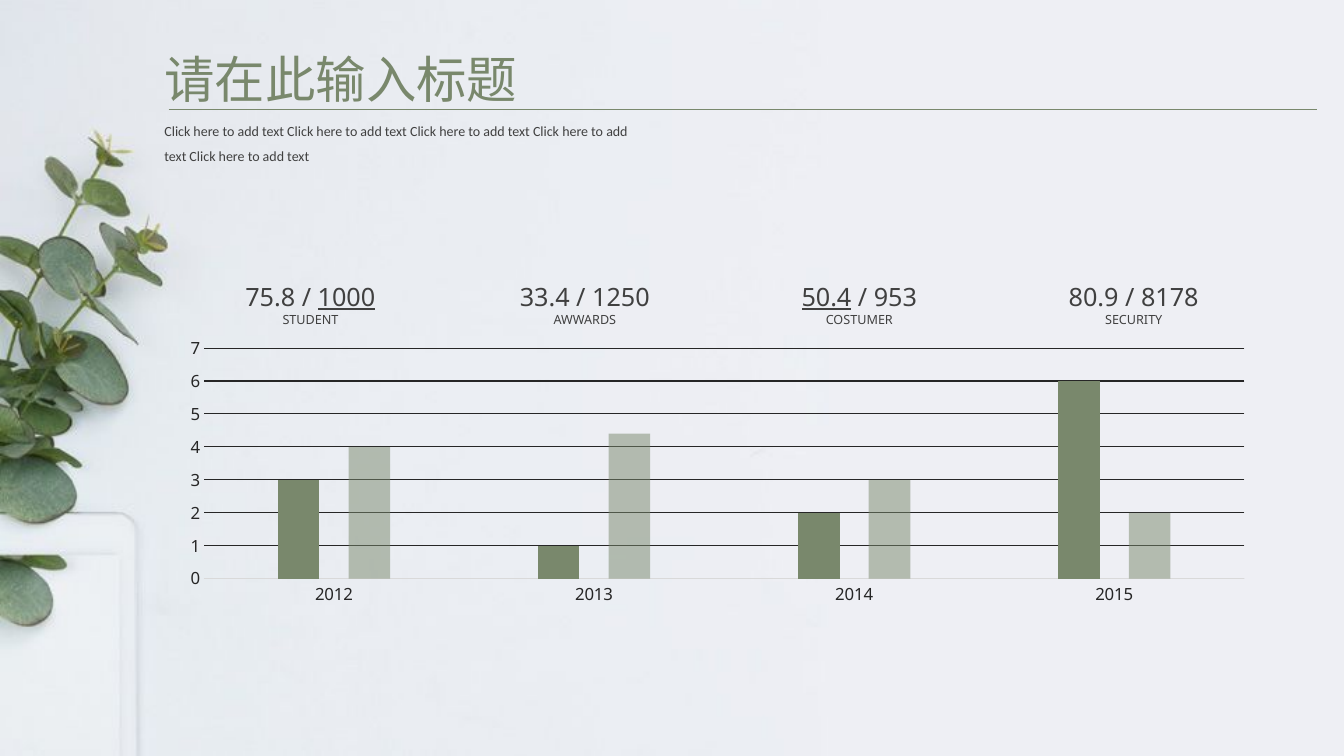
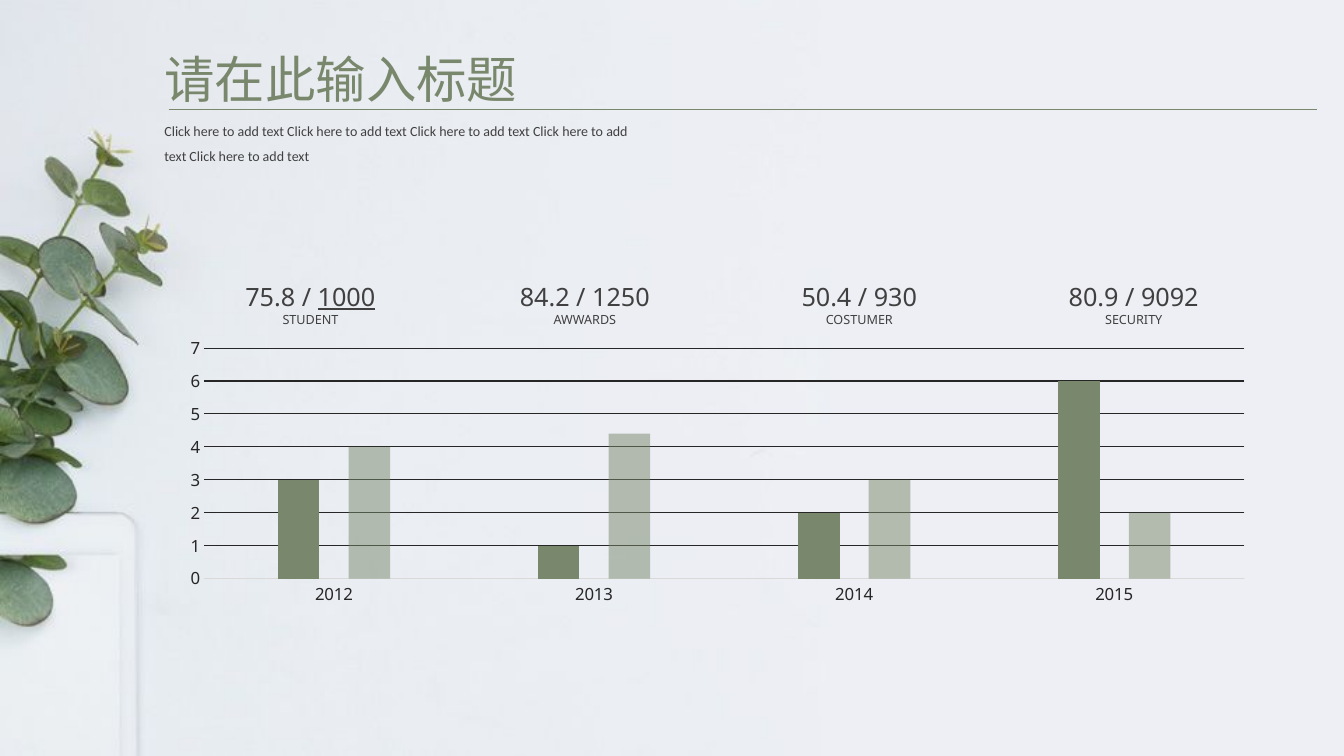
33.4: 33.4 -> 84.2
50.4 underline: present -> none
953: 953 -> 930
8178: 8178 -> 9092
